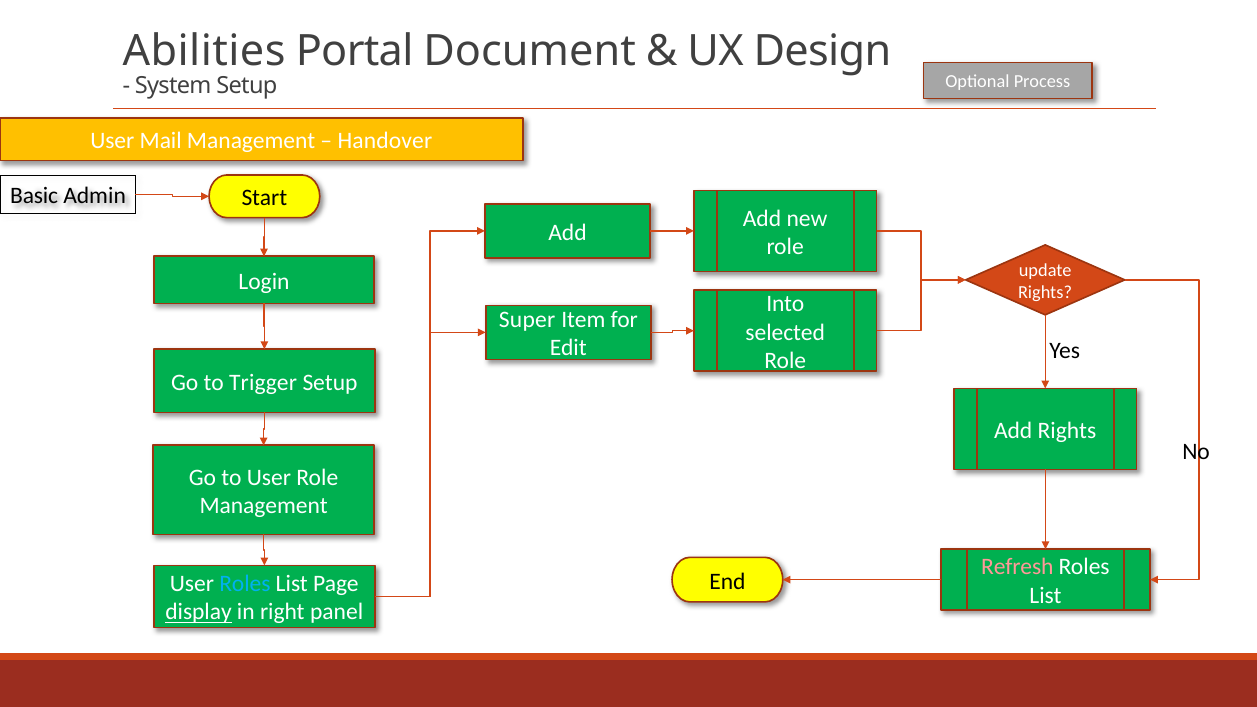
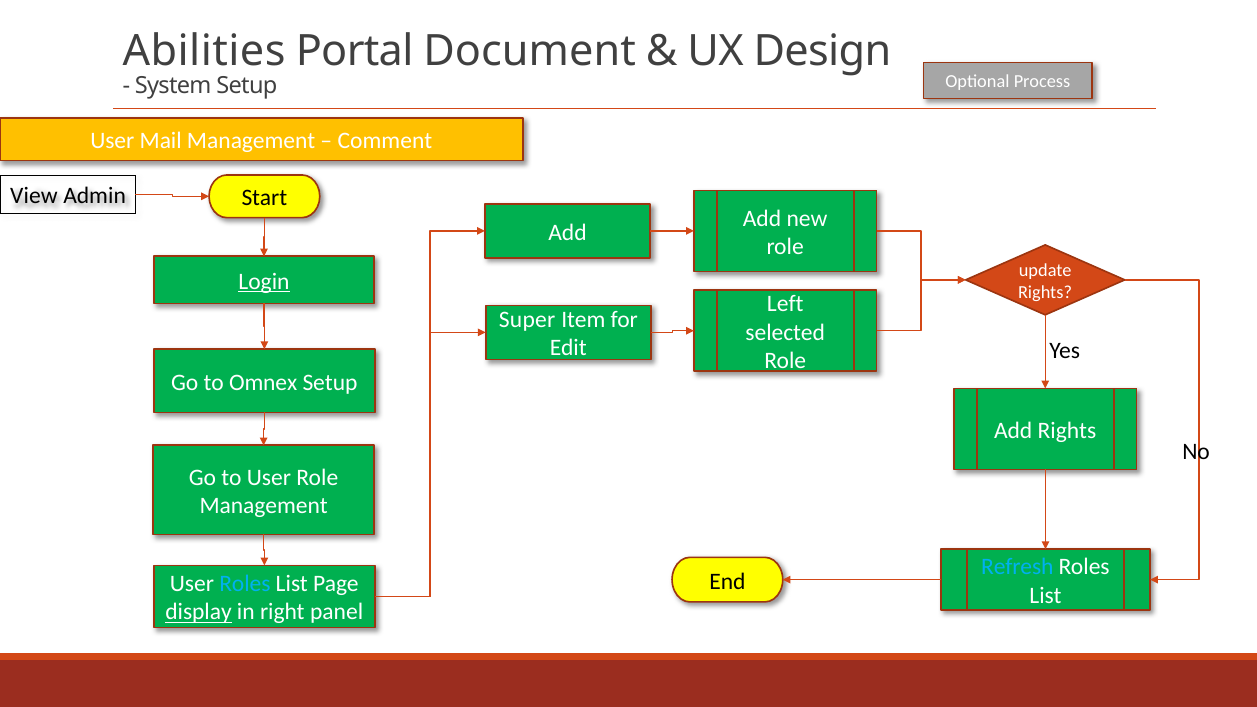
Handover: Handover -> Comment
Basic: Basic -> View
Login underline: none -> present
Into: Into -> Left
Trigger: Trigger -> Omnex
Refresh colour: pink -> light blue
